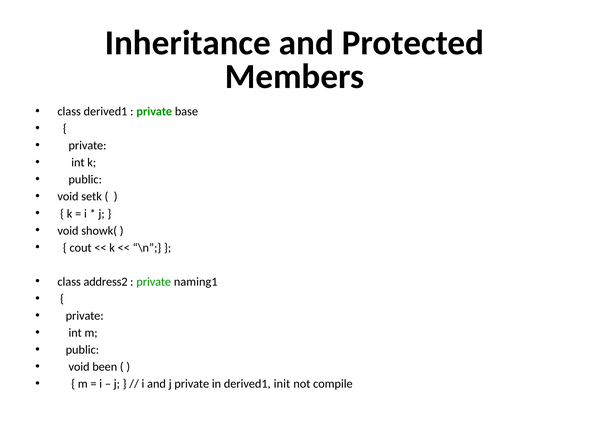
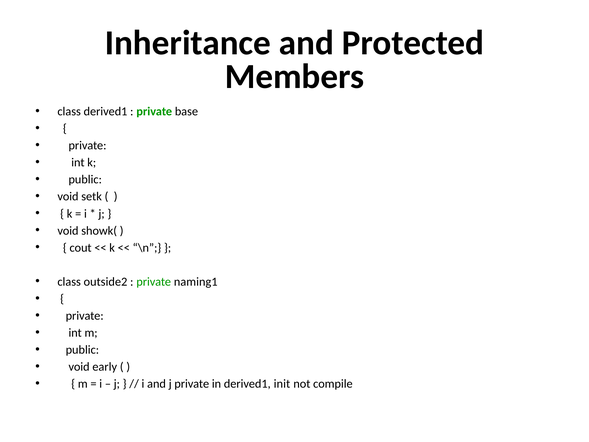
address2: address2 -> outside2
been: been -> early
